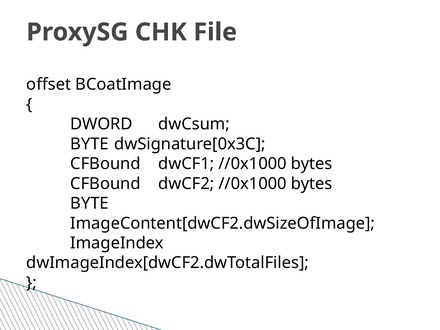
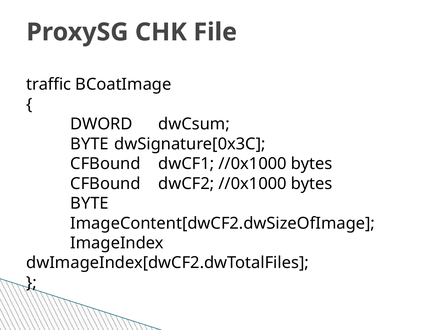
offset: offset -> traffic
